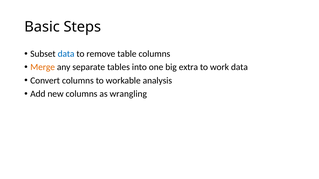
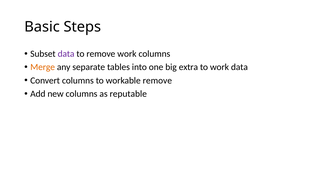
data at (66, 54) colour: blue -> purple
remove table: table -> work
workable analysis: analysis -> remove
wrangling: wrangling -> reputable
